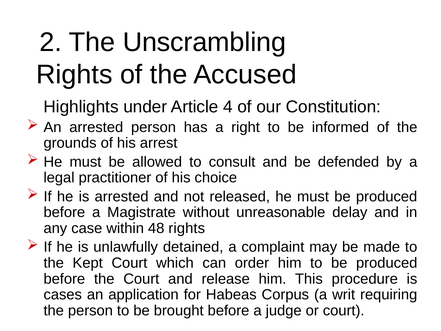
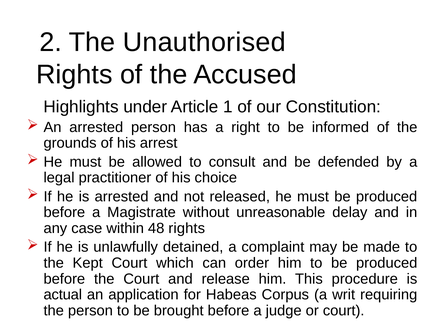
Unscrambling: Unscrambling -> Unauthorised
4: 4 -> 1
cases: cases -> actual
